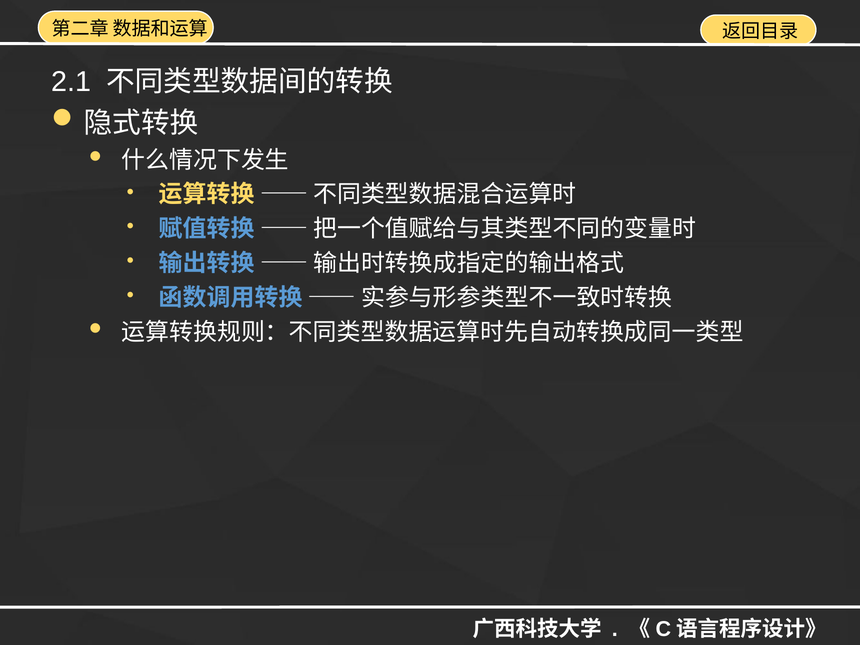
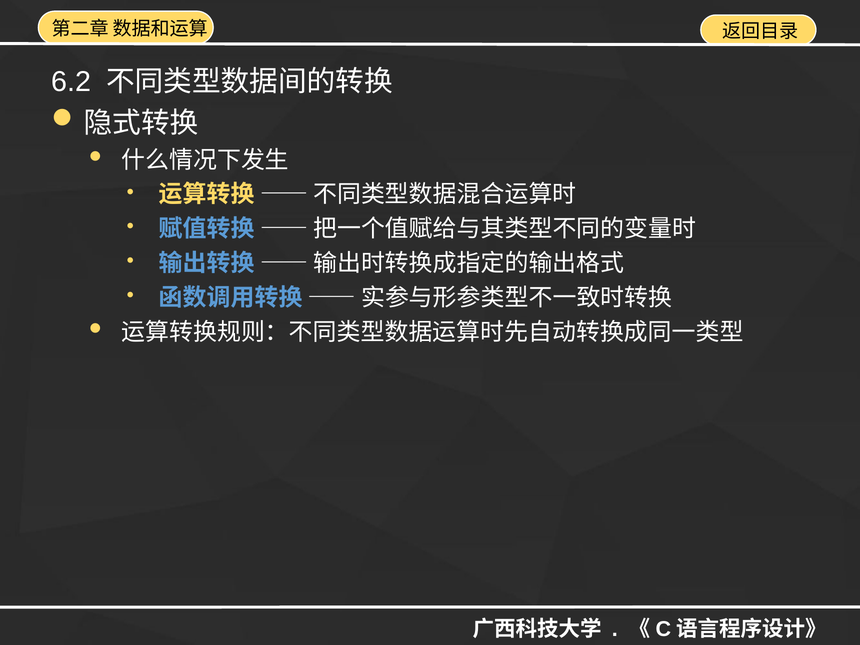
2.1: 2.1 -> 6.2
